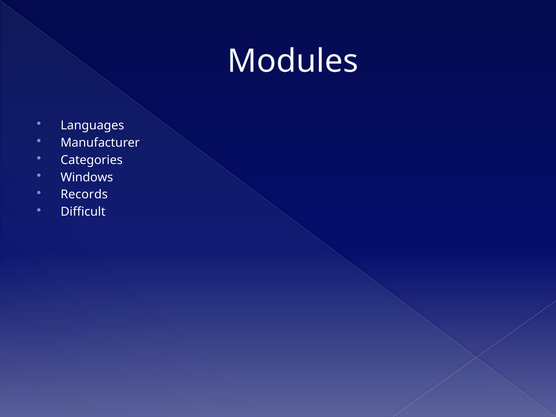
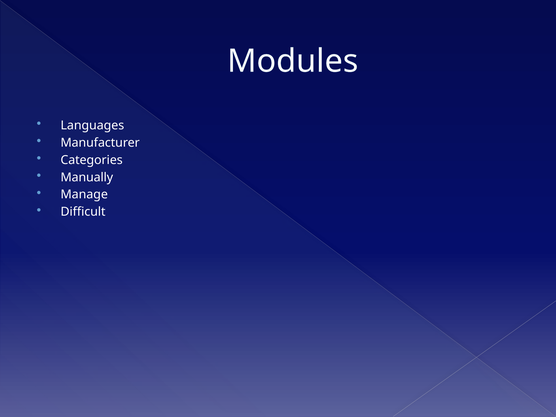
Windows: Windows -> Manually
Records: Records -> Manage
